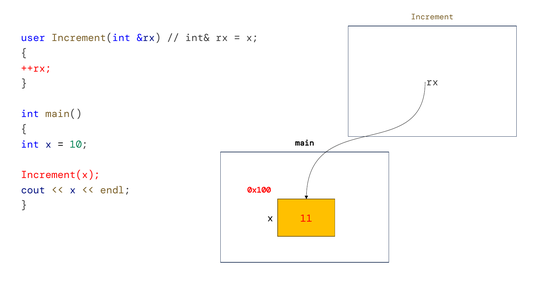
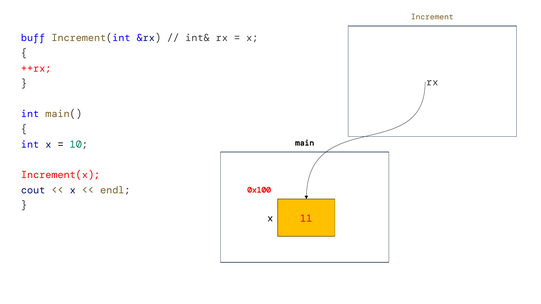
user: user -> buff
